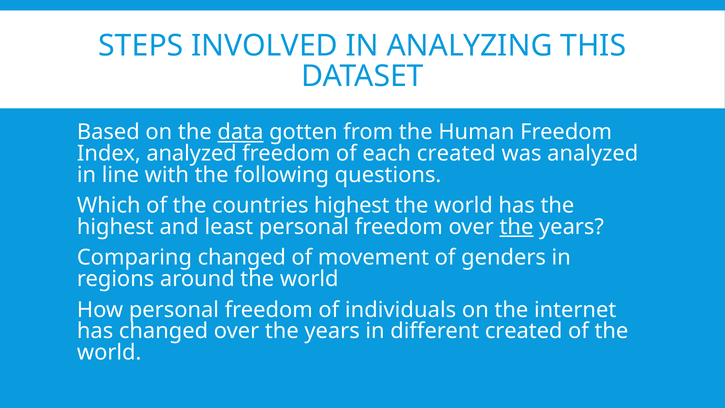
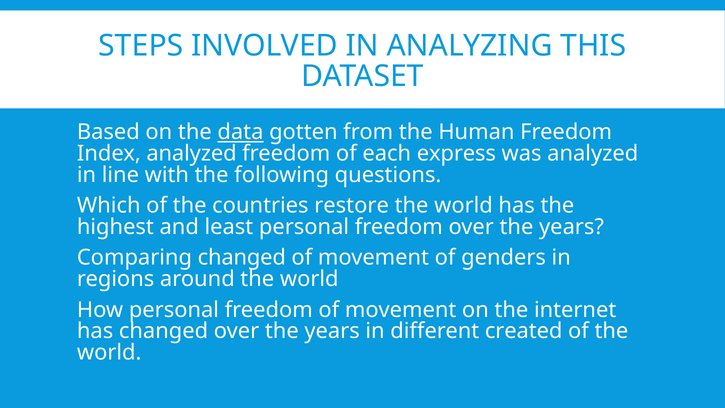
each created: created -> express
countries highest: highest -> restore
the at (516, 227) underline: present -> none
freedom of individuals: individuals -> movement
